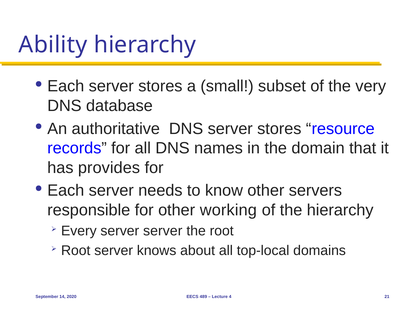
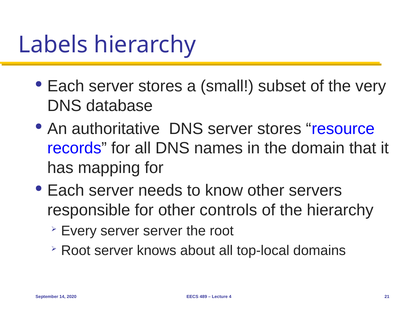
Ability: Ability -> Labels
provides: provides -> mapping
working: working -> controls
